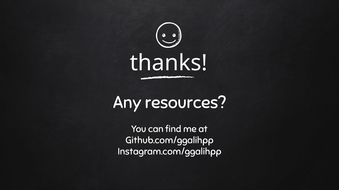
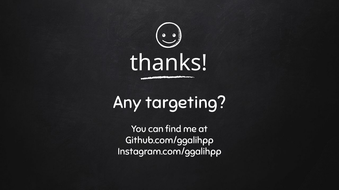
resources: resources -> targeting
